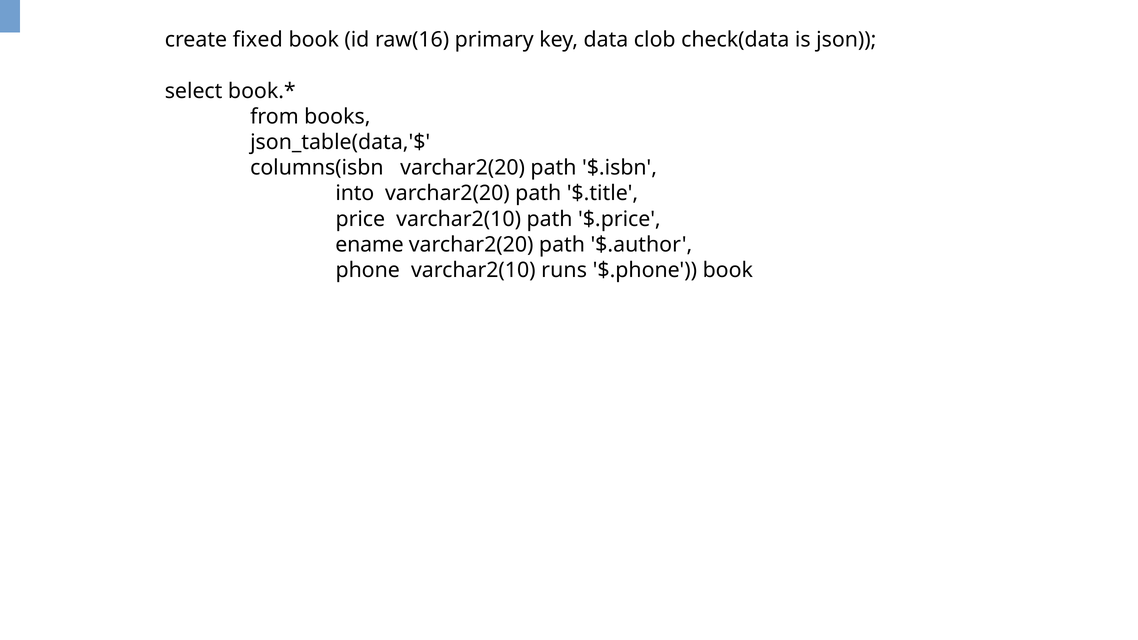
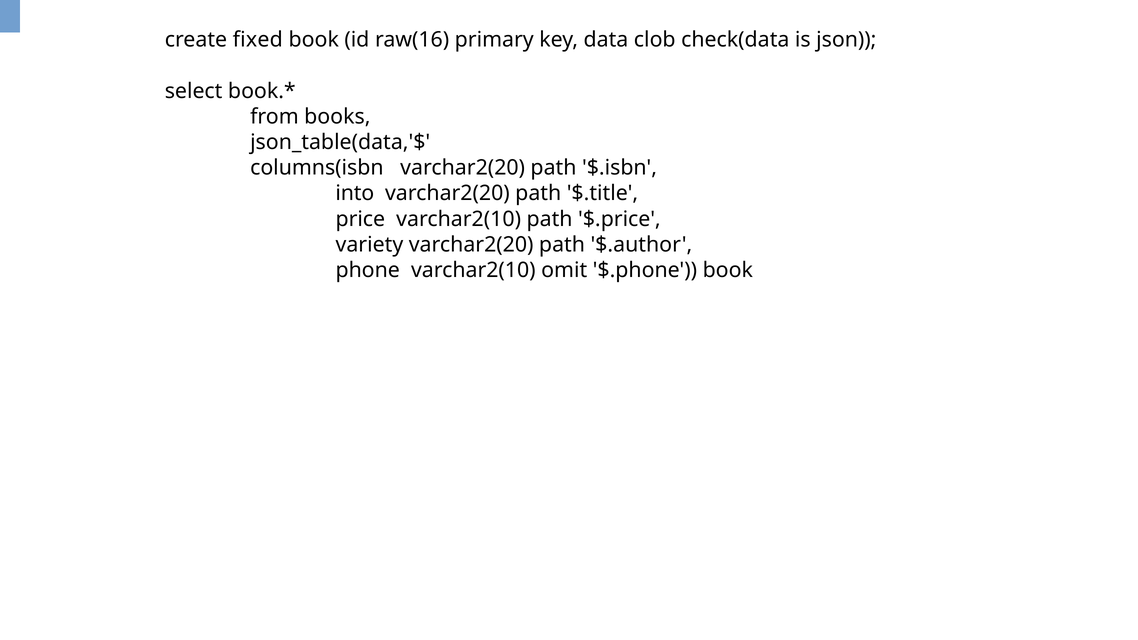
ename: ename -> variety
runs: runs -> omit
